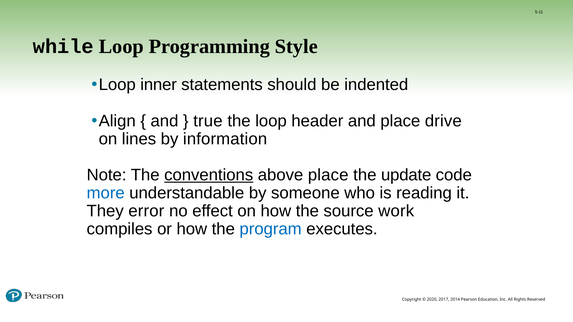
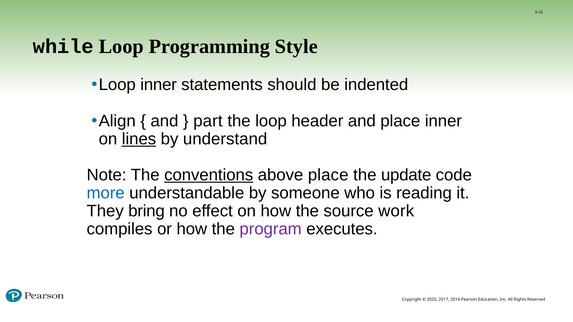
true: true -> part
place drive: drive -> inner
lines underline: none -> present
information: information -> understand
error: error -> bring
program colour: blue -> purple
